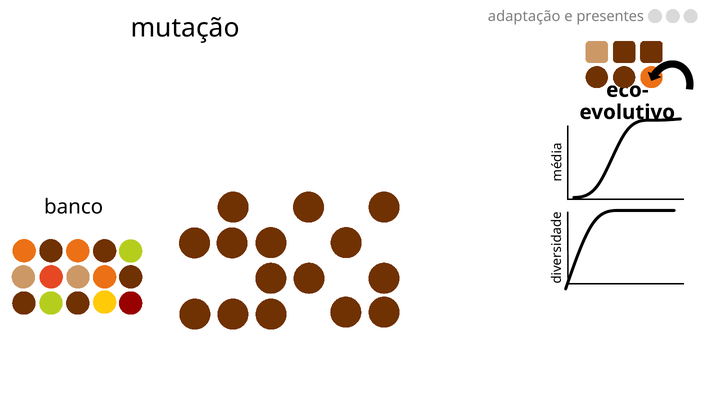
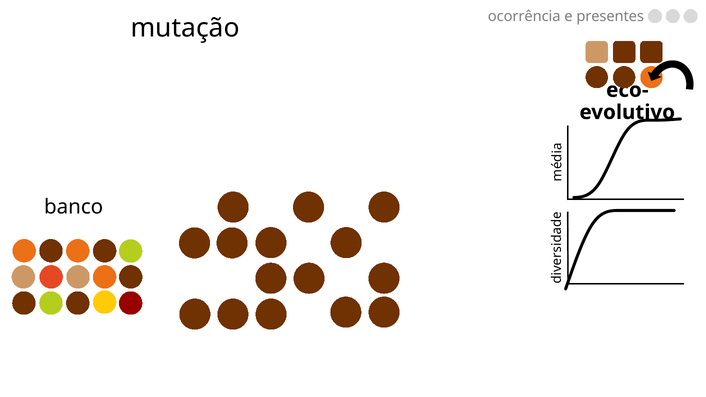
adaptação: adaptação -> ocorrência
